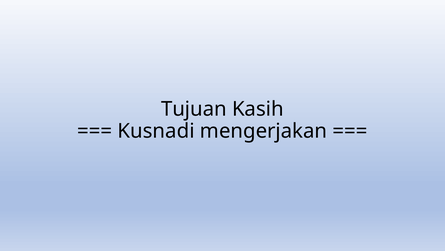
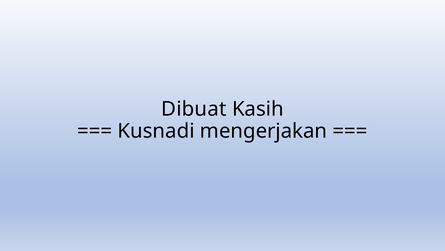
Tujuan: Tujuan -> Dibuat
